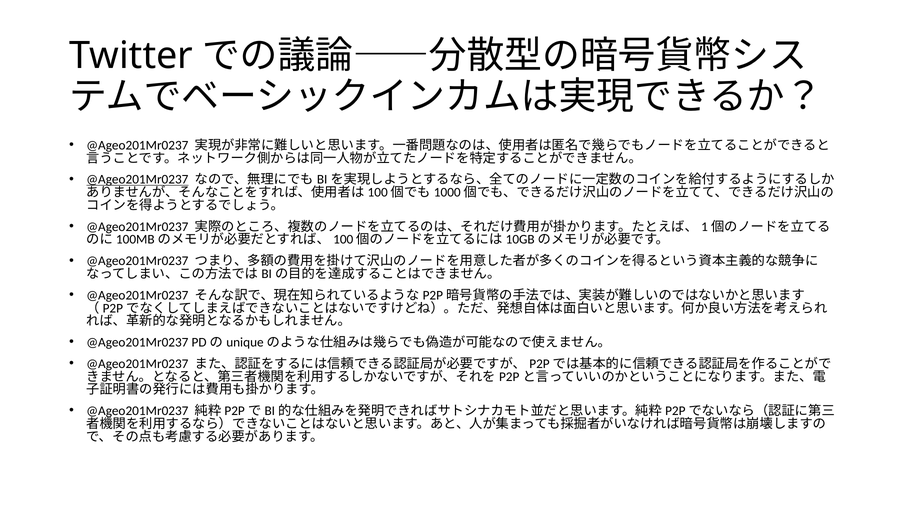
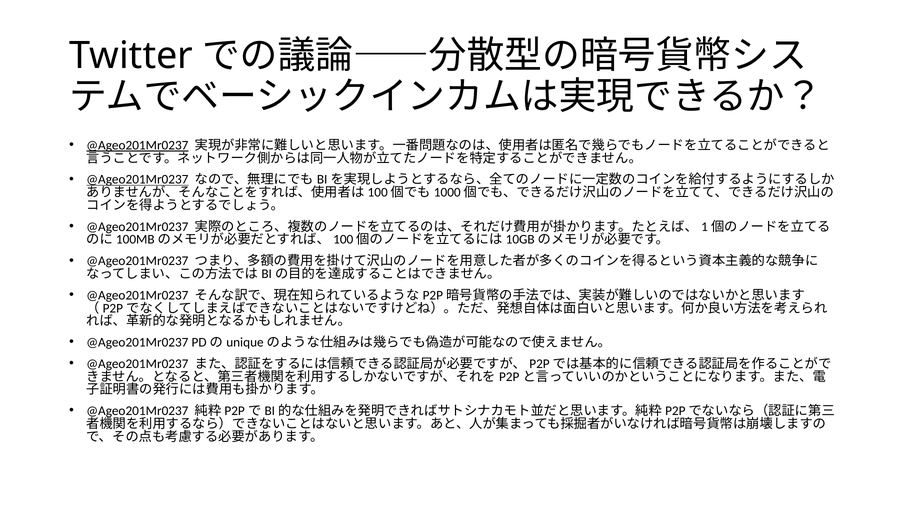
@Ageo201Mr0237 at (137, 145) underline: none -> present
